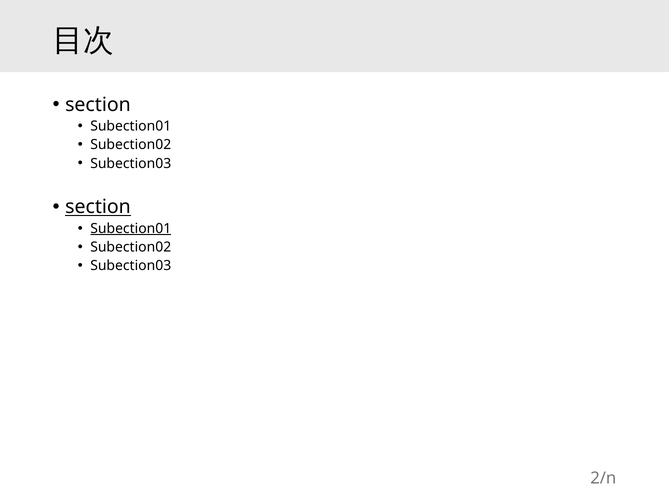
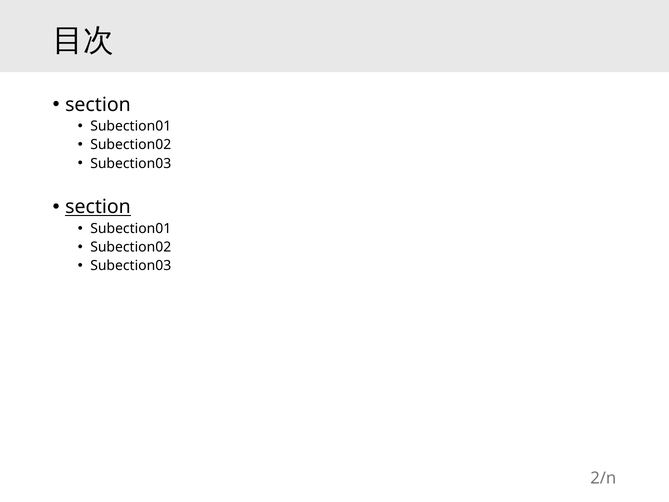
Subection01 at (131, 228) underline: present -> none
